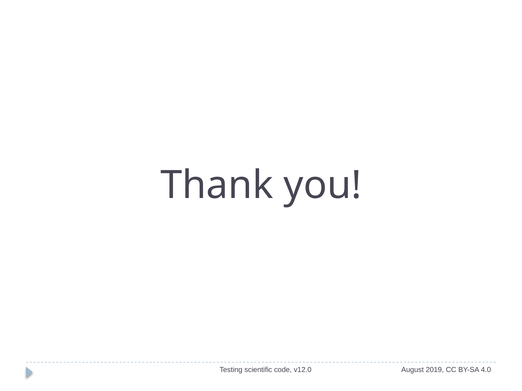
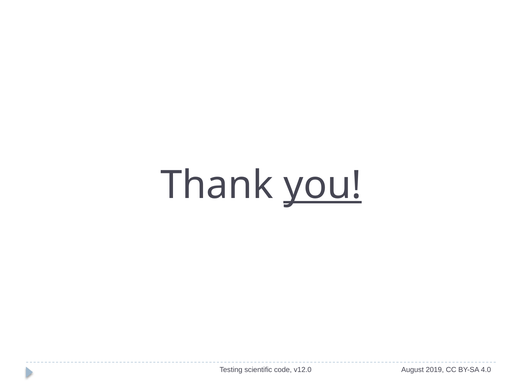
you underline: none -> present
